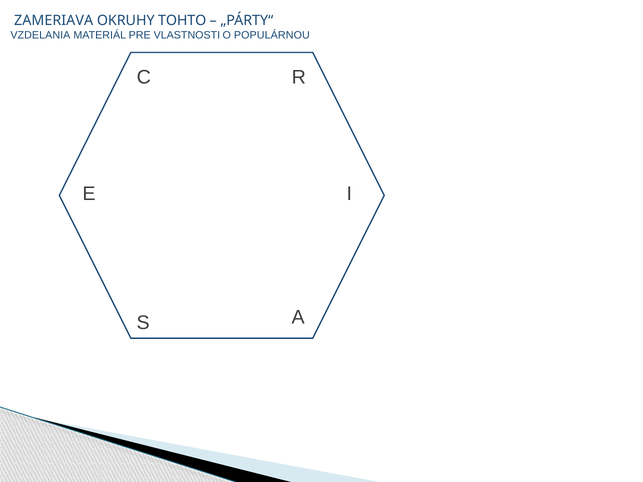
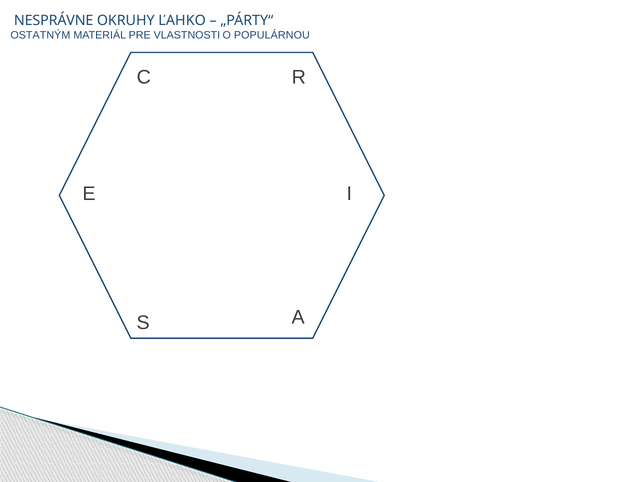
ZAMERIAVA: ZAMERIAVA -> NESPRÁVNE
TOHTO: TOHTO -> ĽAHKO
VZDELANIA: VZDELANIA -> OSTATNÝM
